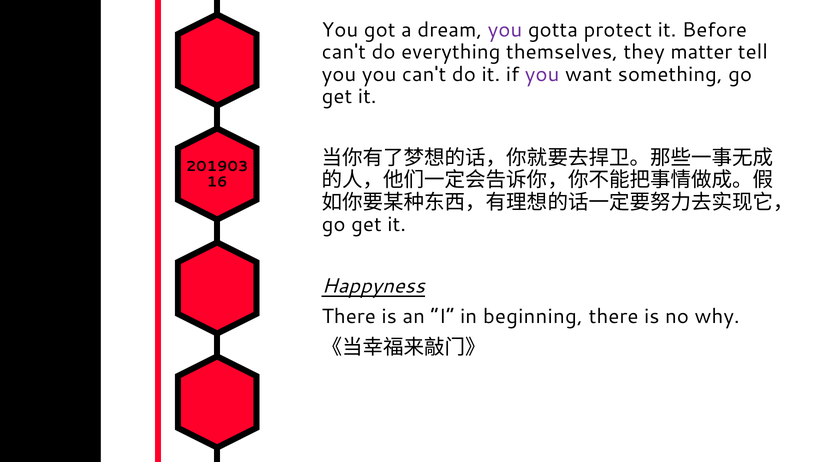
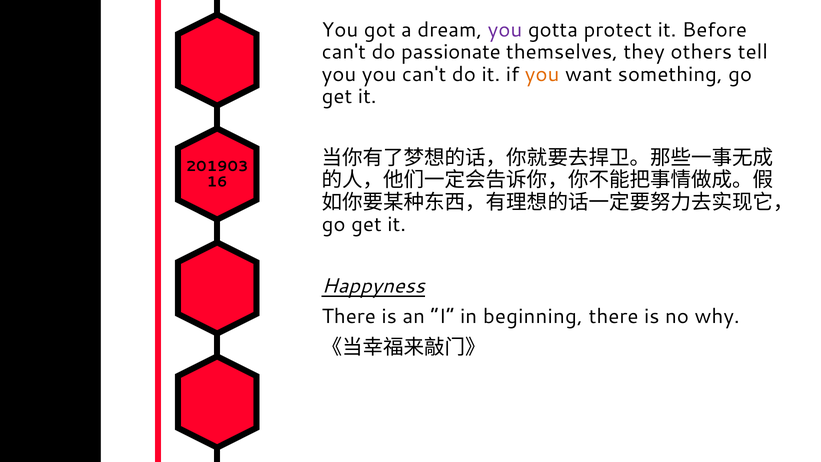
everything: everything -> passionate
matter: matter -> others
you at (542, 74) colour: purple -> orange
